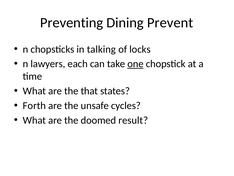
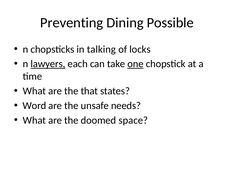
Prevent: Prevent -> Possible
lawyers underline: none -> present
Forth: Forth -> Word
cycles: cycles -> needs
result: result -> space
